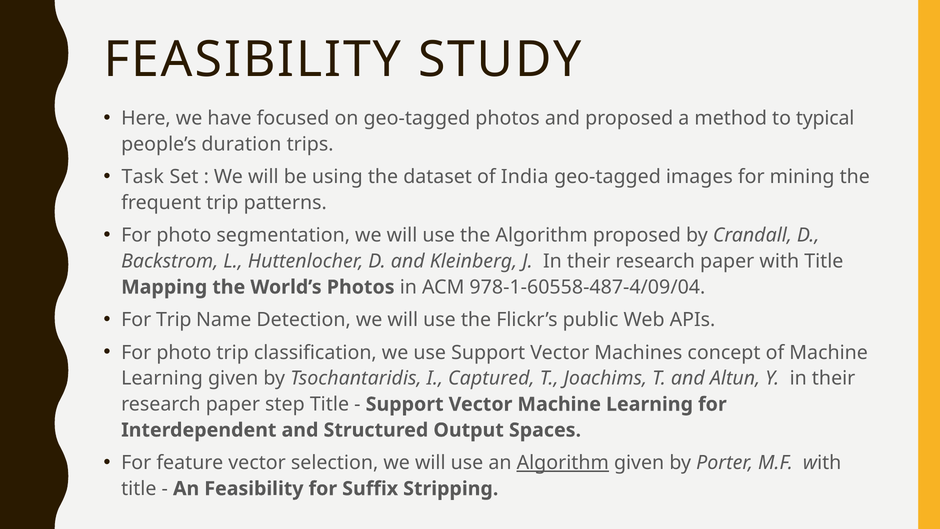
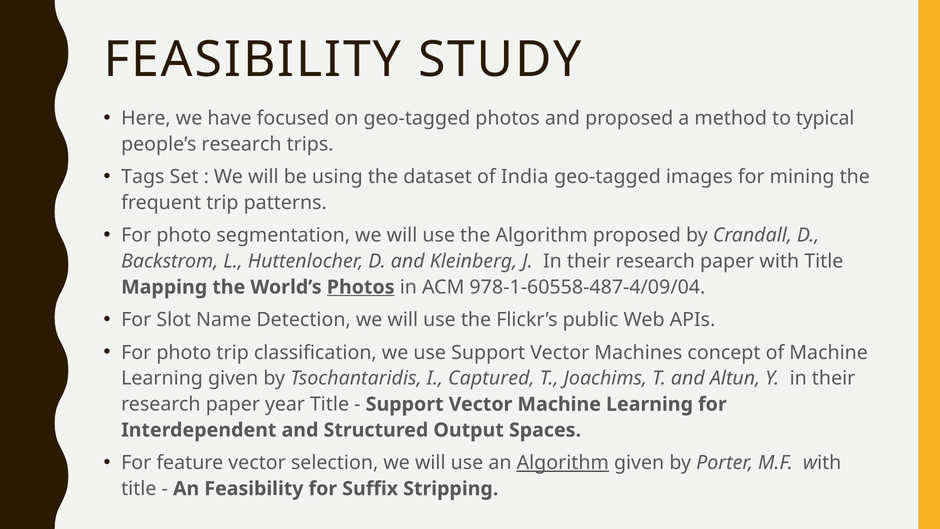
people’s duration: duration -> research
Task: Task -> Tags
Photos at (361, 287) underline: none -> present
For Trip: Trip -> Slot
step: step -> year
